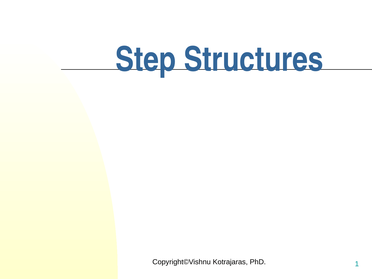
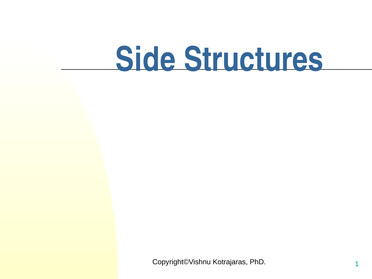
Step: Step -> Side
